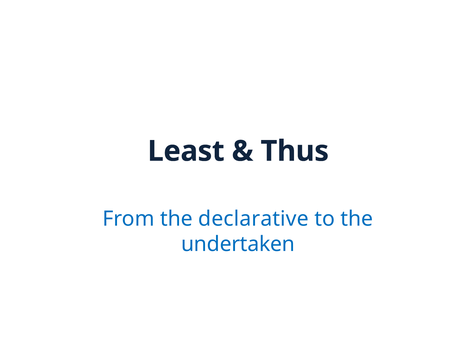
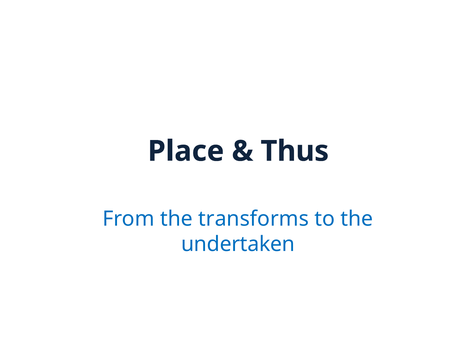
Least: Least -> Place
declarative: declarative -> transforms
